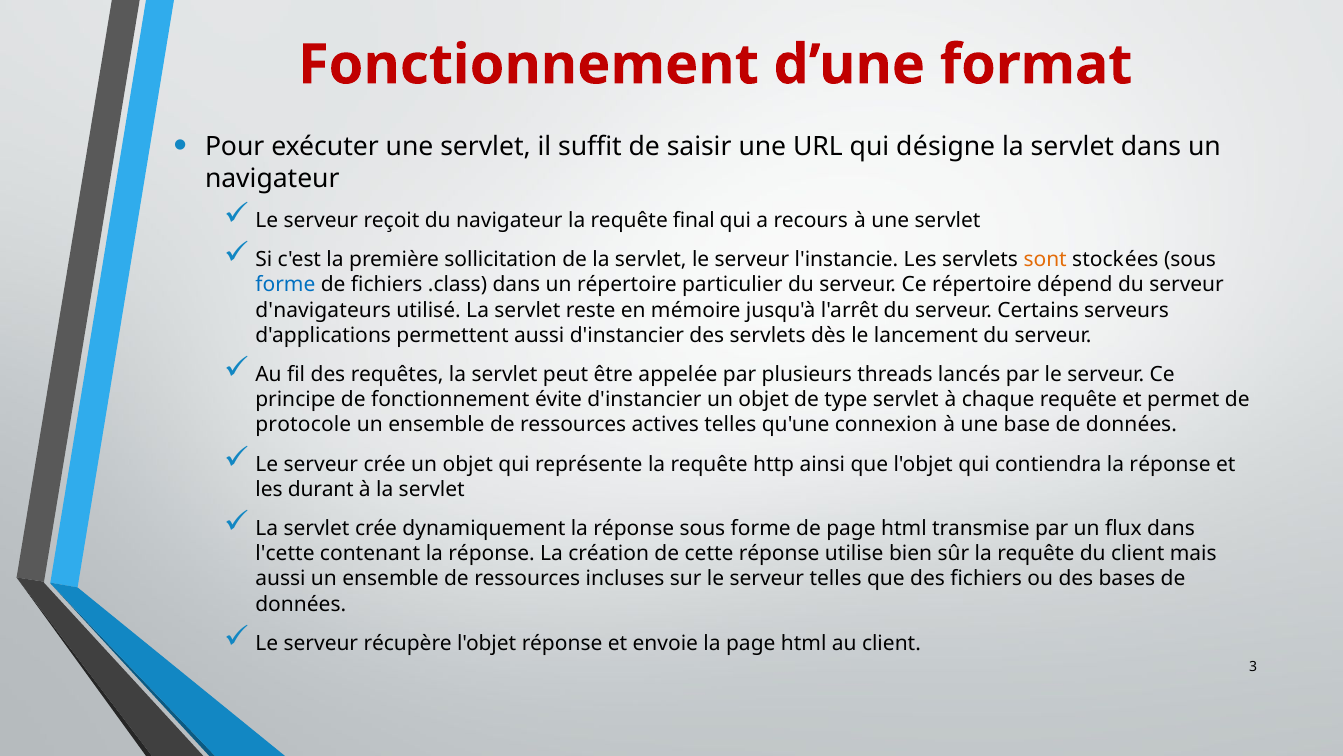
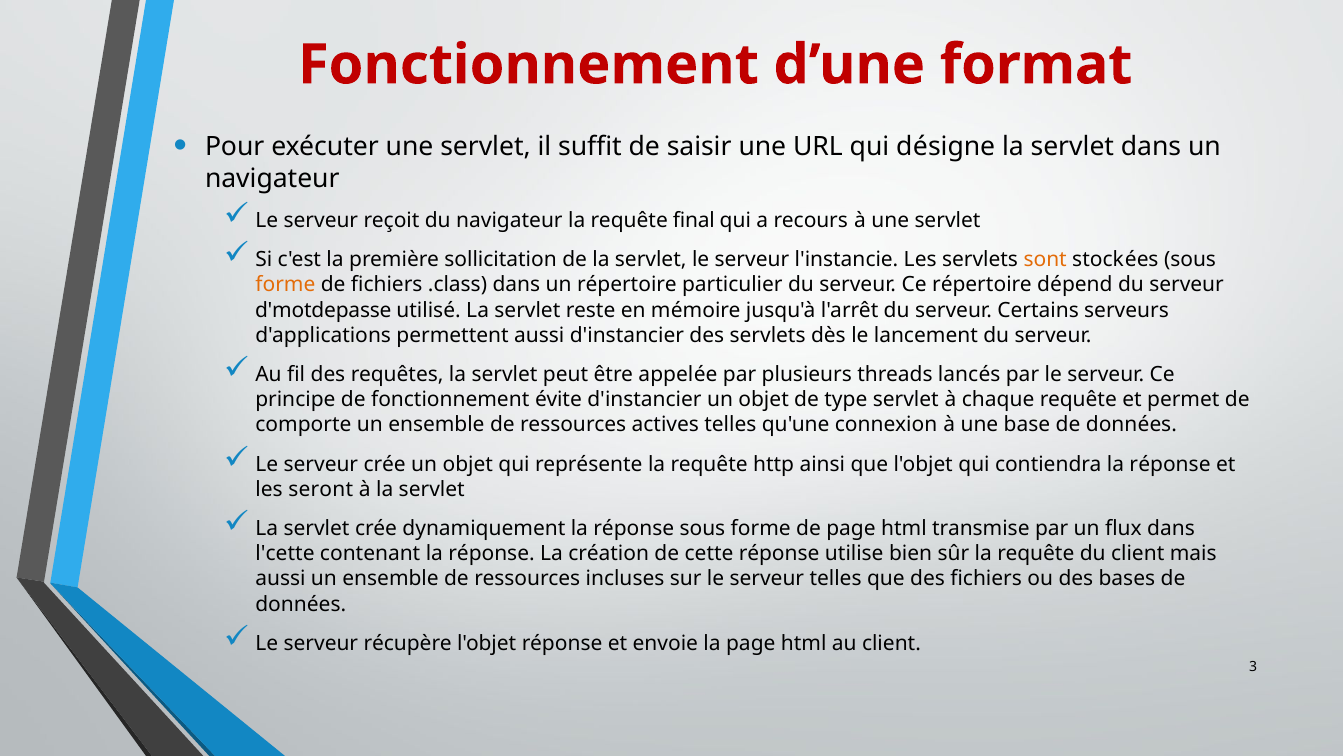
forme at (285, 285) colour: blue -> orange
d'navigateurs: d'navigateurs -> d'motdepasse
protocole: protocole -> comporte
durant: durant -> seront
